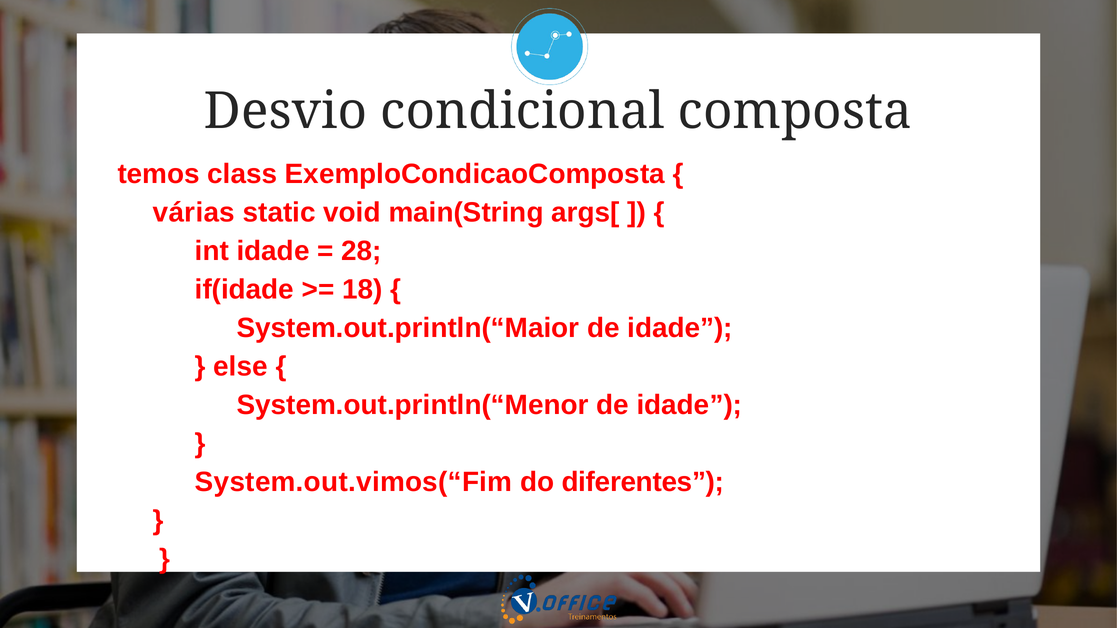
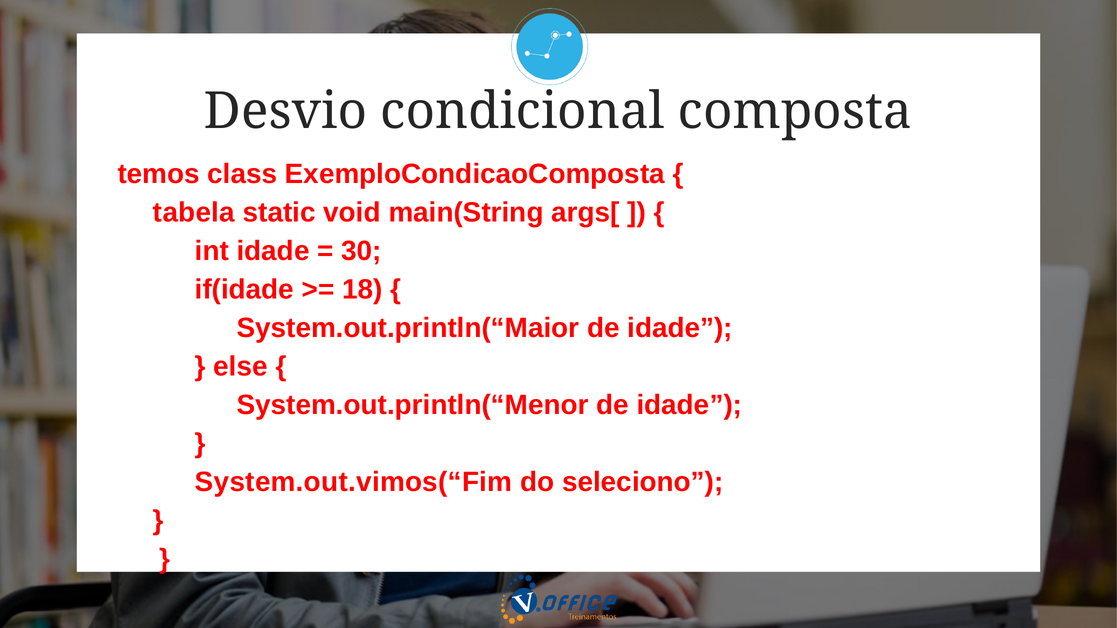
várias: várias -> tabela
28: 28 -> 30
diferentes: diferentes -> seleciono
